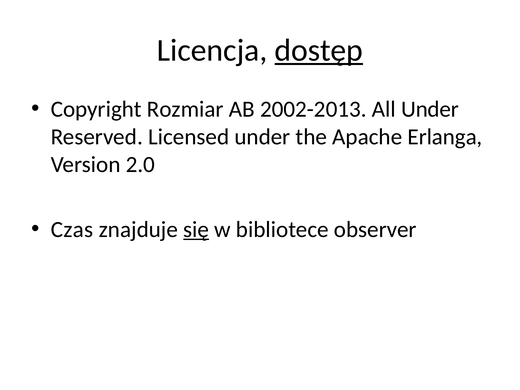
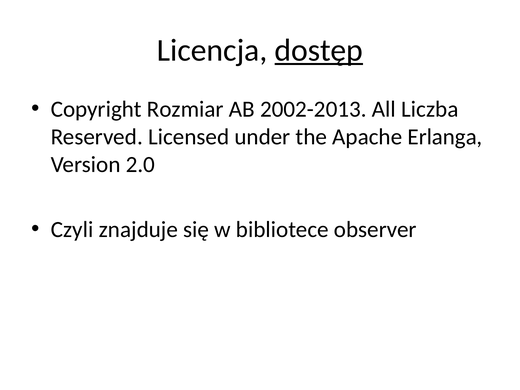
All Under: Under -> Liczba
Czas: Czas -> Czyli
się underline: present -> none
